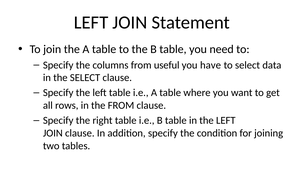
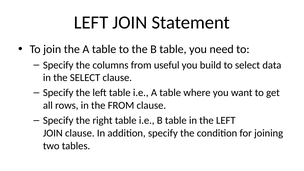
have: have -> build
